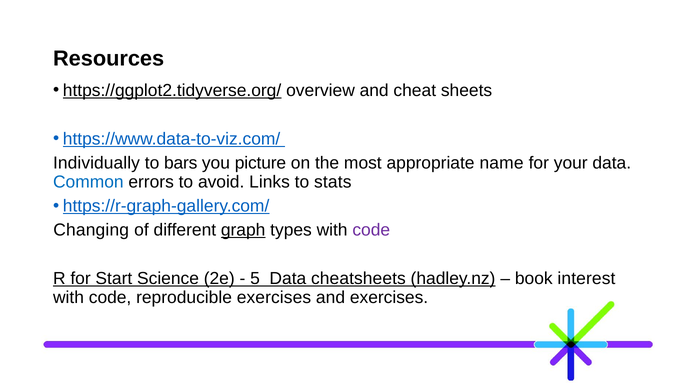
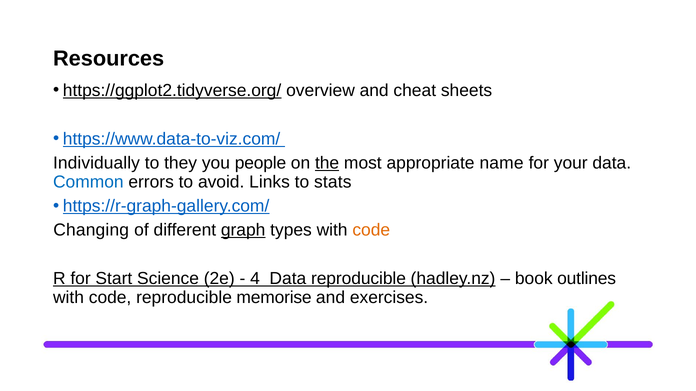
bars: bars -> they
picture: picture -> people
the underline: none -> present
code at (371, 230) colour: purple -> orange
5: 5 -> 4
Data cheatsheets: cheatsheets -> reproducible
interest: interest -> outlines
reproducible exercises: exercises -> memorise
